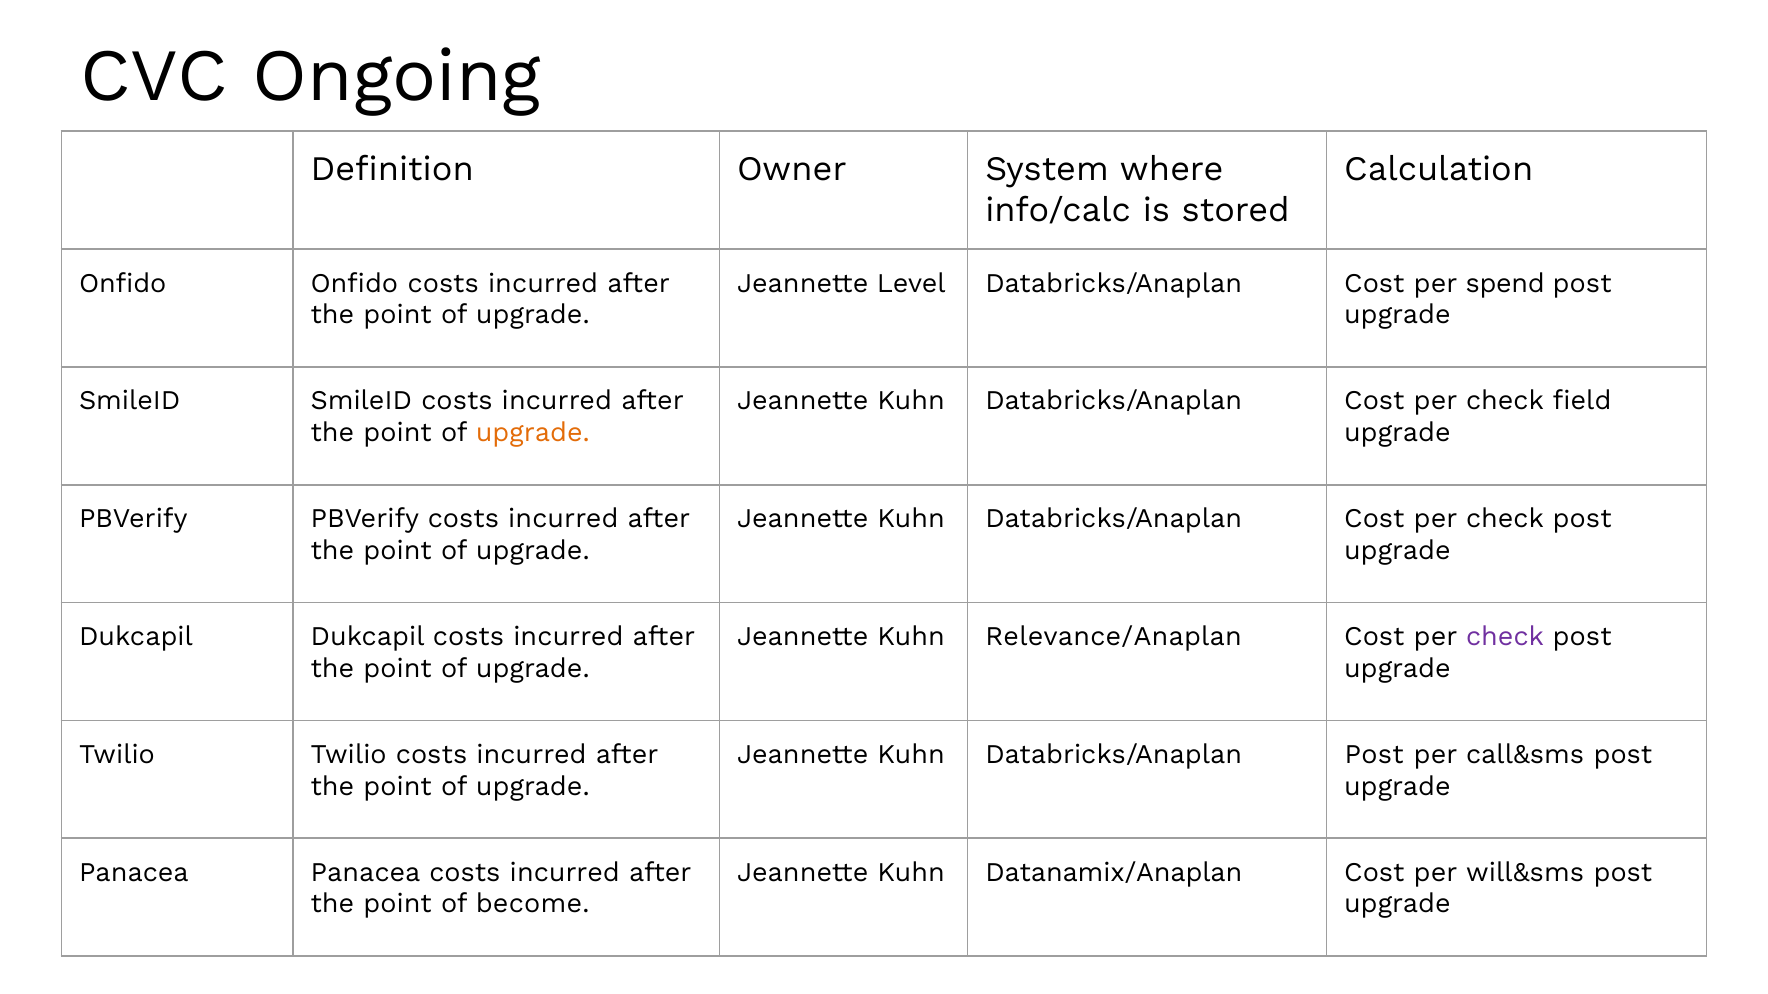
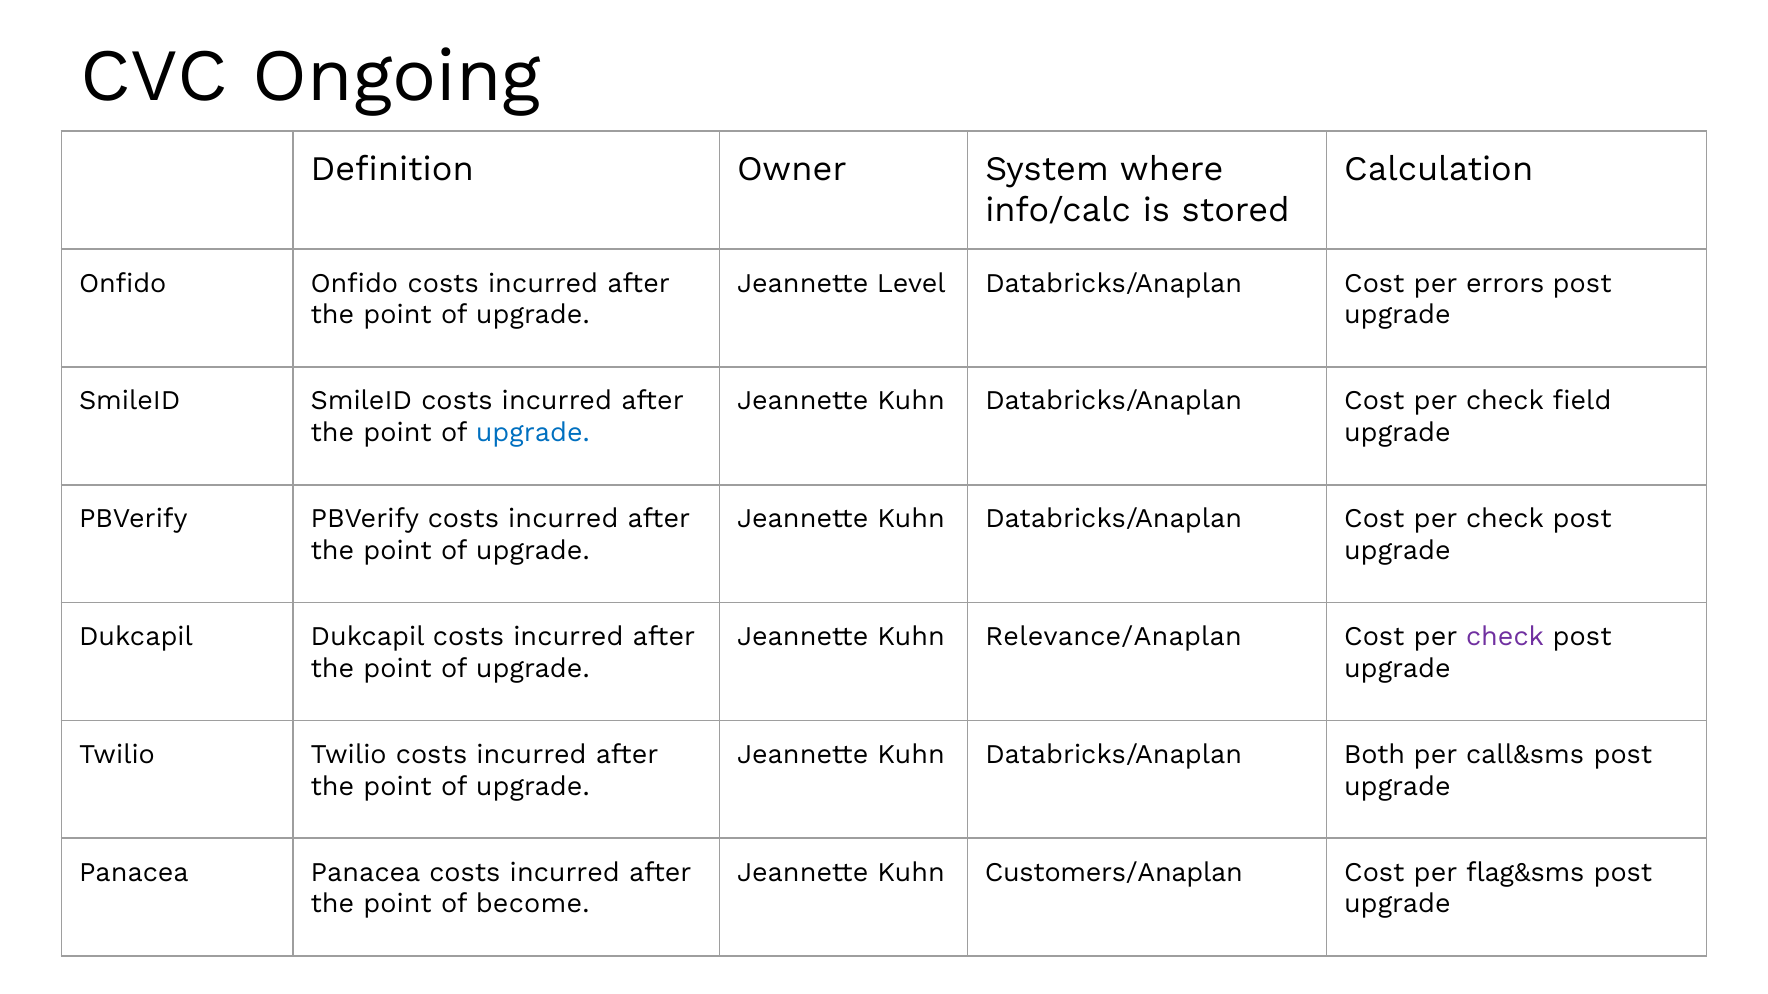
spend: spend -> errors
upgrade at (533, 433) colour: orange -> blue
Databricks/Anaplan Post: Post -> Both
Datanamix/Anaplan: Datanamix/Anaplan -> Customers/Anaplan
will&sms: will&sms -> flag&sms
